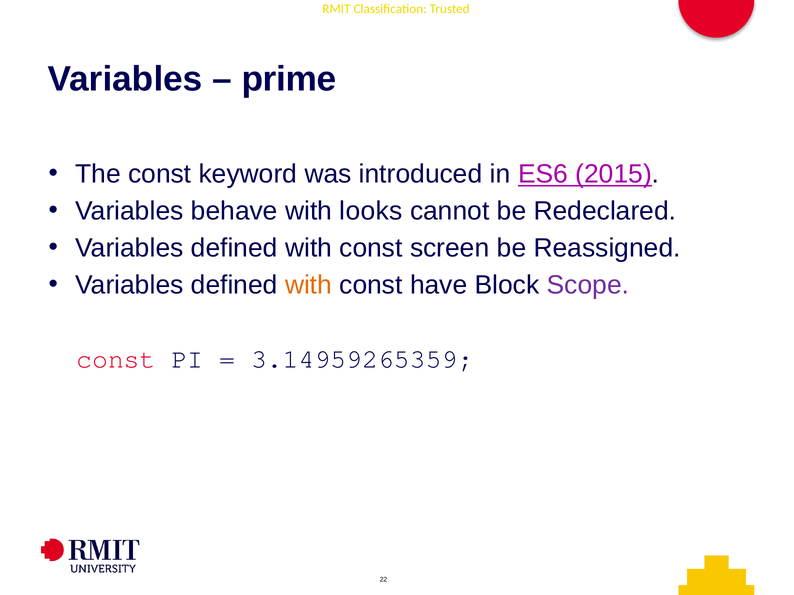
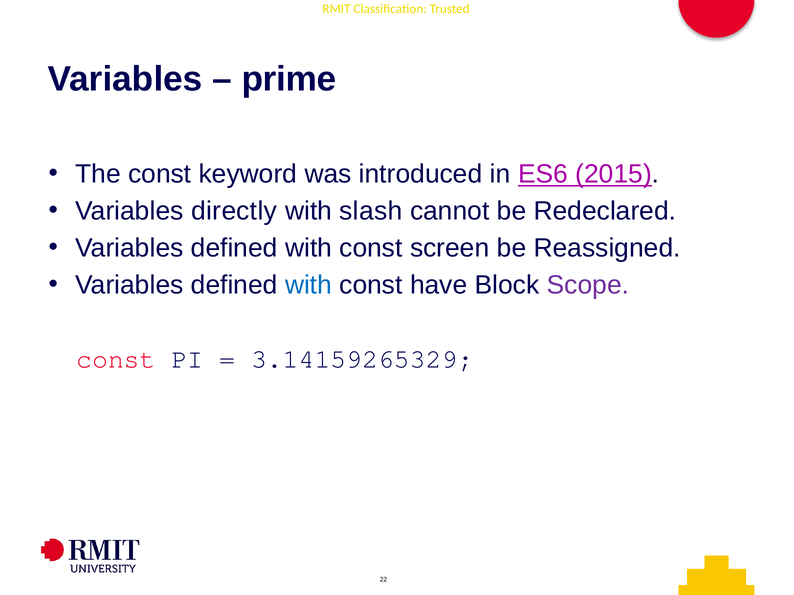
behave: behave -> directly
looks: looks -> slash
with at (309, 285) colour: orange -> blue
3.14959265359: 3.14959265359 -> 3.14159265329
